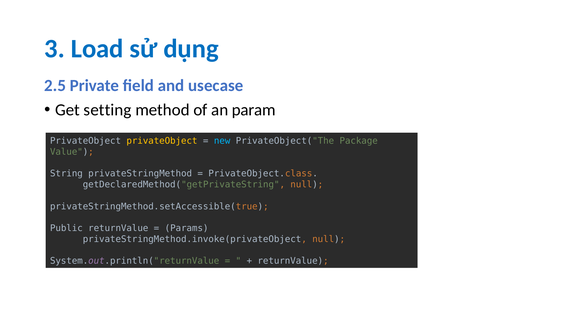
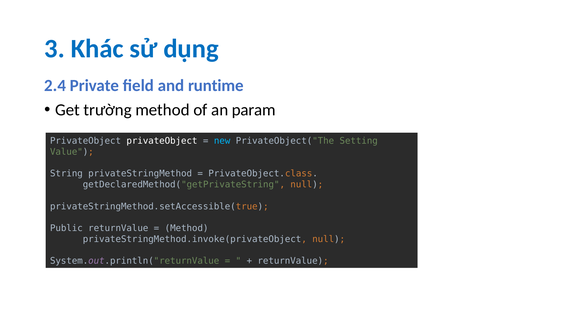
Load: Load -> Khác
2.5: 2.5 -> 2.4
usecase: usecase -> runtime
setting: setting -> trường
privateObject at (162, 141) colour: yellow -> white
Package: Package -> Setting
Params at (187, 228): Params -> Method
